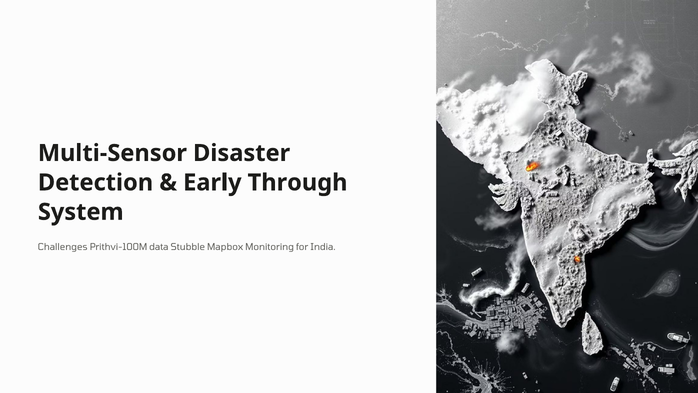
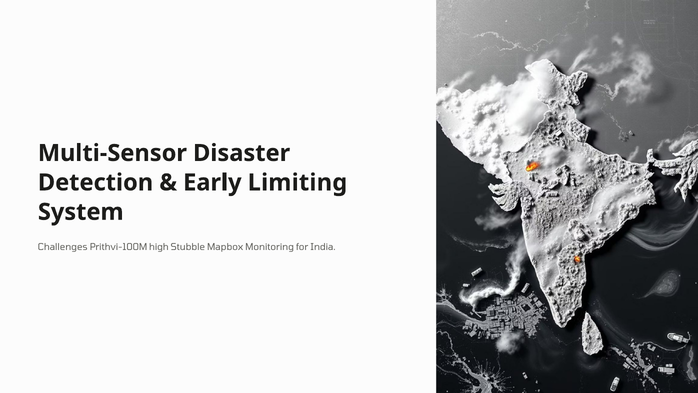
Through: Through -> Limiting
data: data -> high
